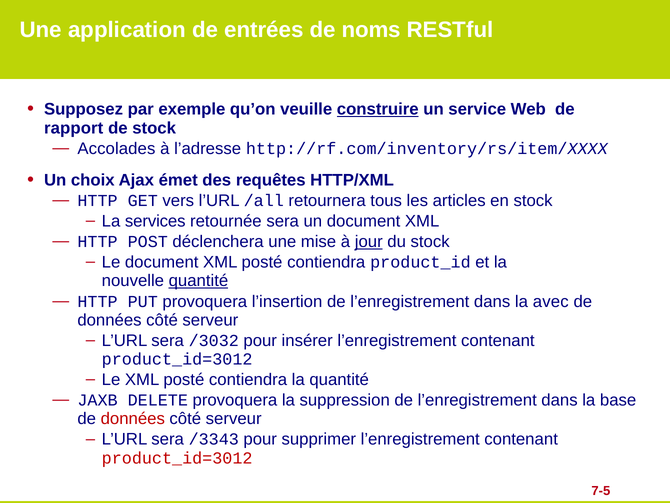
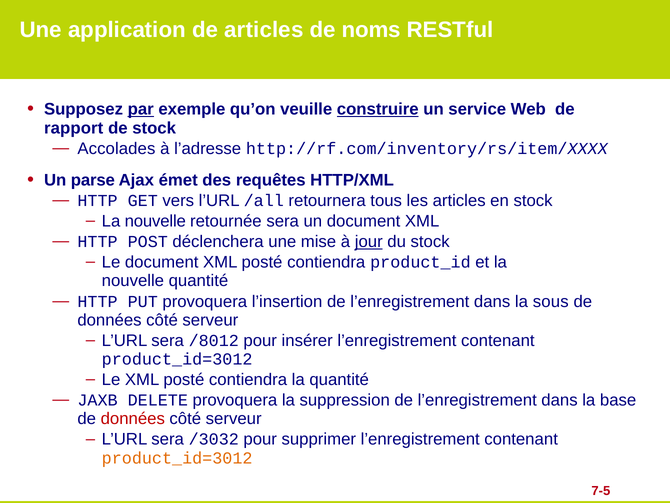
de entrées: entrées -> articles
par underline: none -> present
choix: choix -> parse
services at (155, 221): services -> nouvelle
quantité at (198, 281) underline: present -> none
avec: avec -> sous
/3032: /3032 -> /8012
/3343: /3343 -> /3032
product_id=3012 at (177, 458) colour: red -> orange
